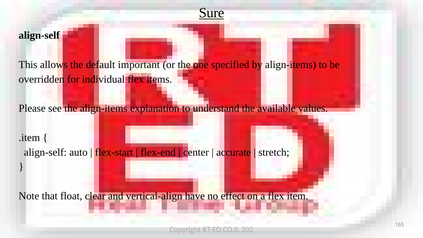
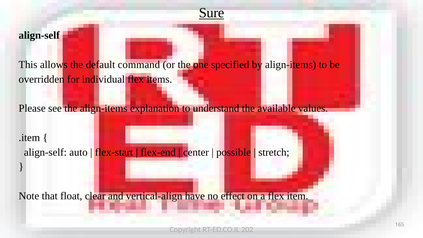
important: important -> command
accurate: accurate -> possible
